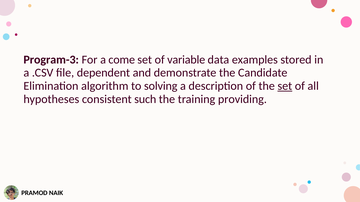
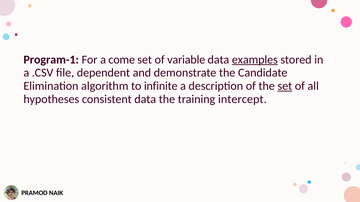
Program-3: Program-3 -> Program-1
examples underline: none -> present
solving: solving -> infinite
consistent such: such -> data
providing: providing -> intercept
